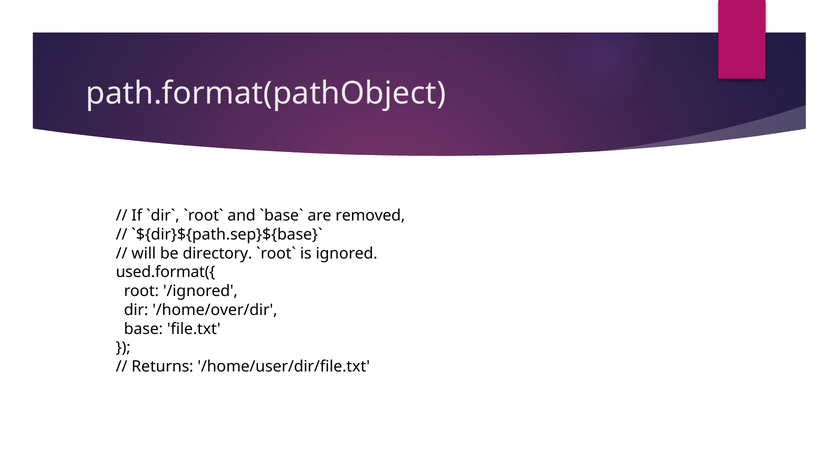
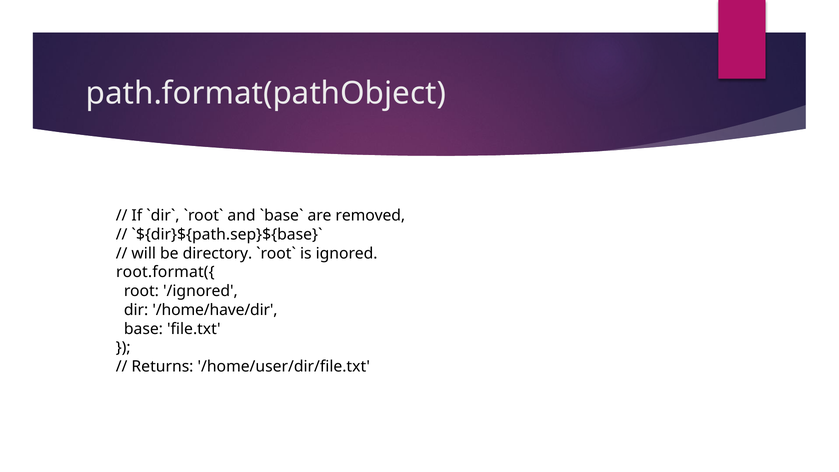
used.format({: used.format({ -> root.format({
/home/over/dir: /home/over/dir -> /home/have/dir
